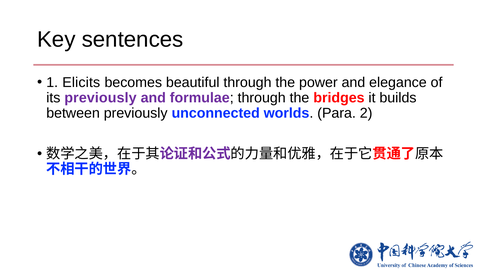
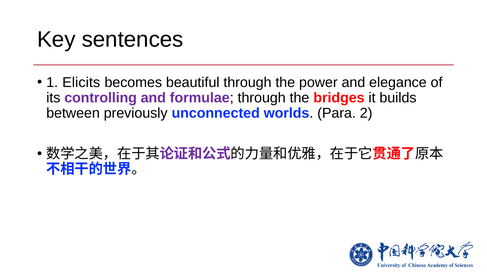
its previously: previously -> controlling
